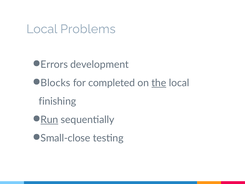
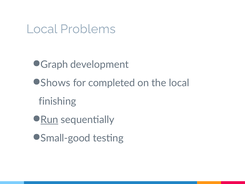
Errors: Errors -> Graph
Blocks: Blocks -> Shows
the underline: present -> none
Small-close: Small-close -> Small-good
